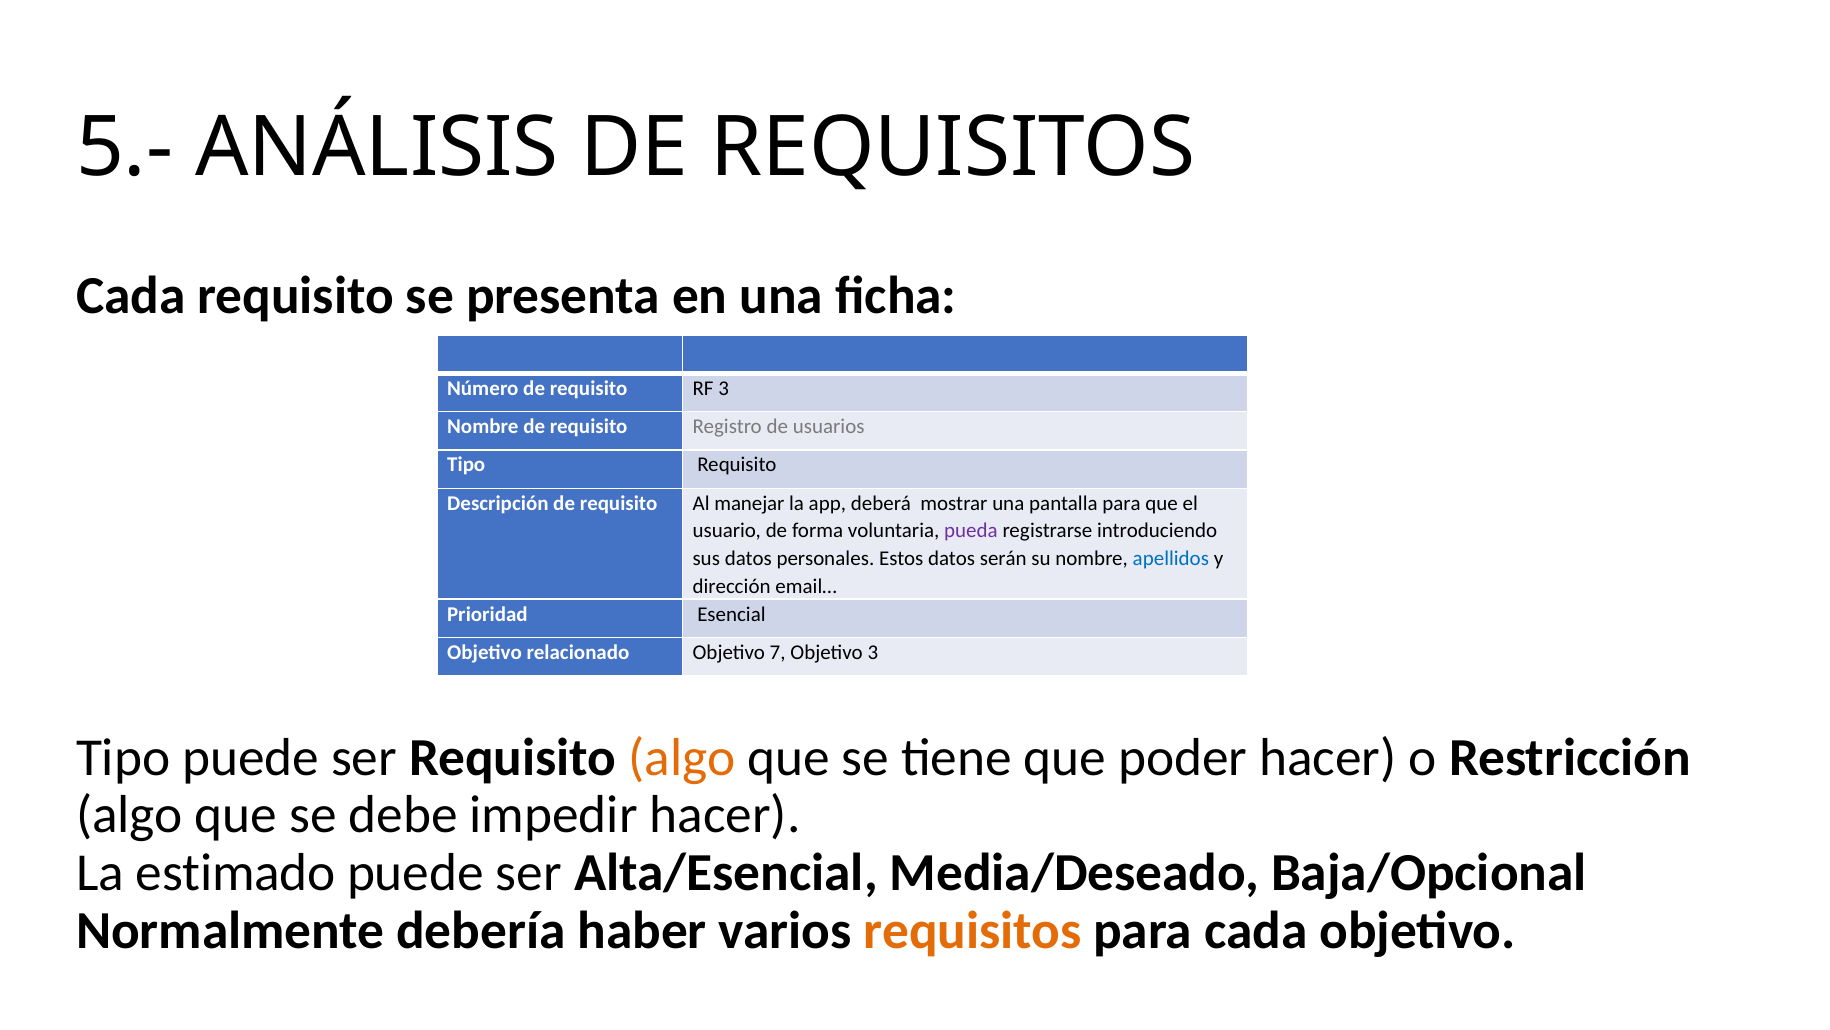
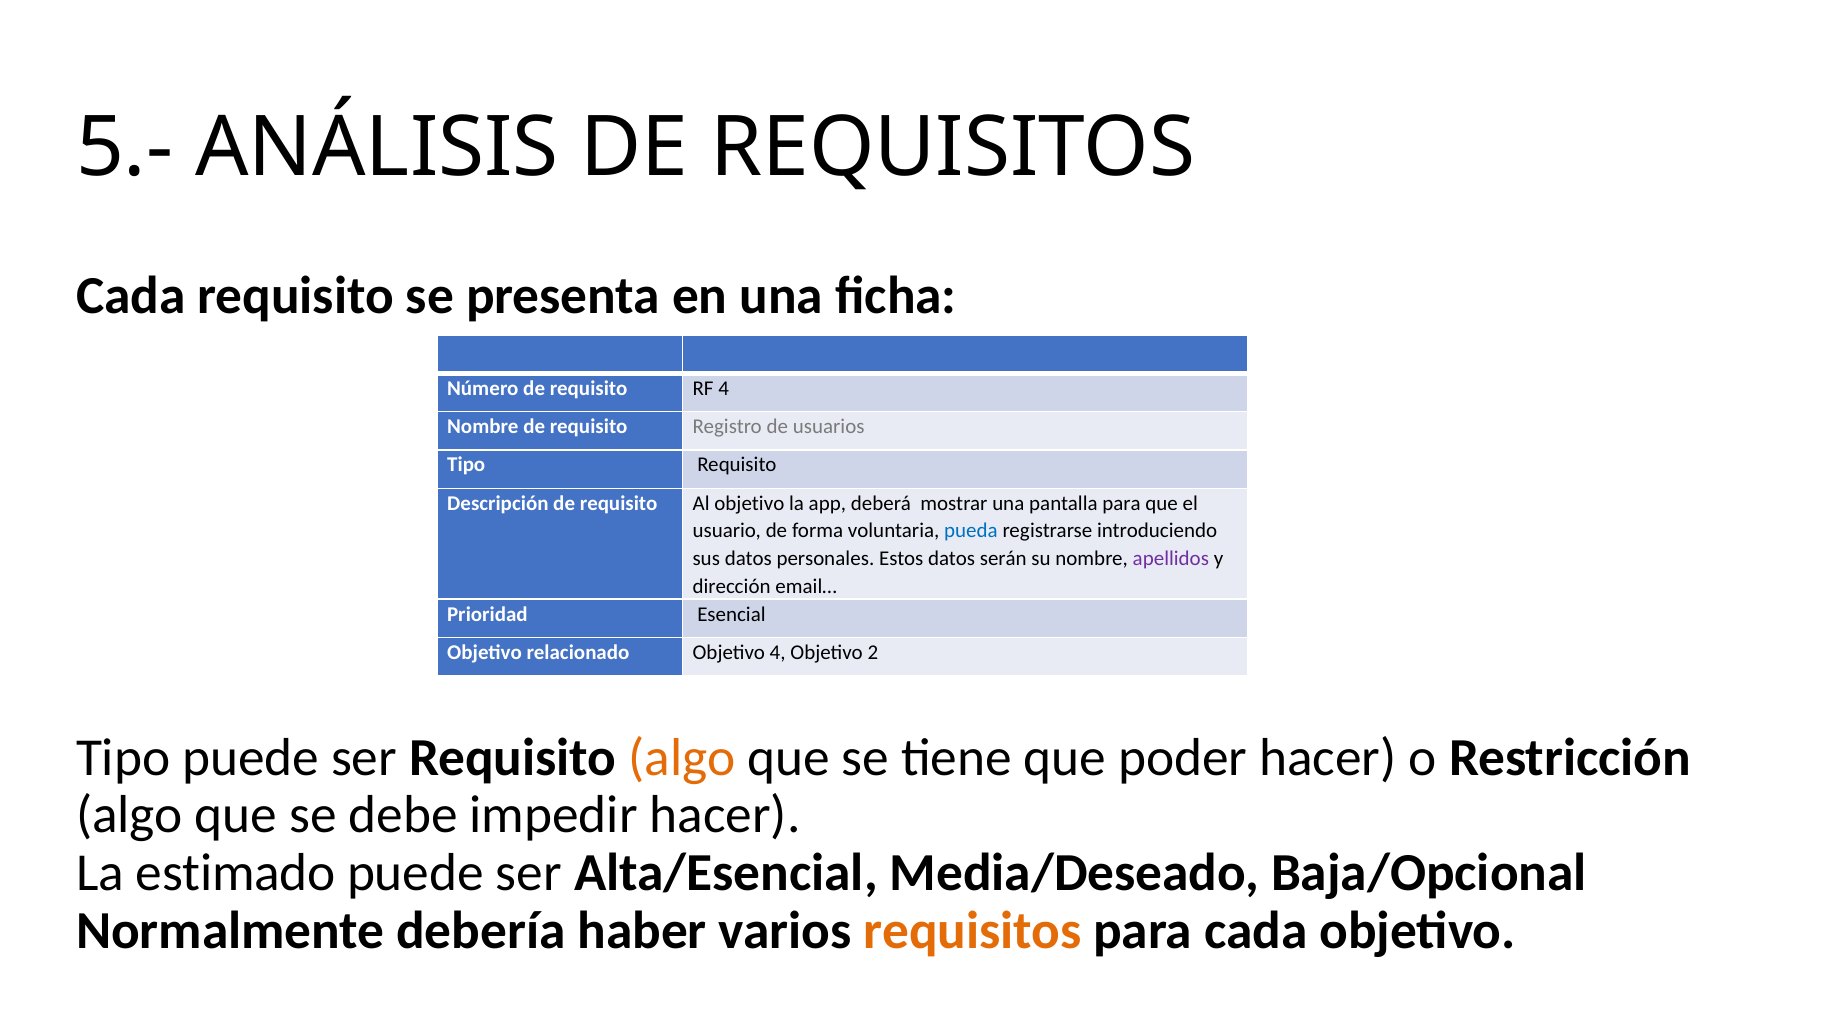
RF 3: 3 -> 4
Al manejar: manejar -> objetivo
pueda colour: purple -> blue
apellidos colour: blue -> purple
Objetivo 7: 7 -> 4
Objetivo 3: 3 -> 2
